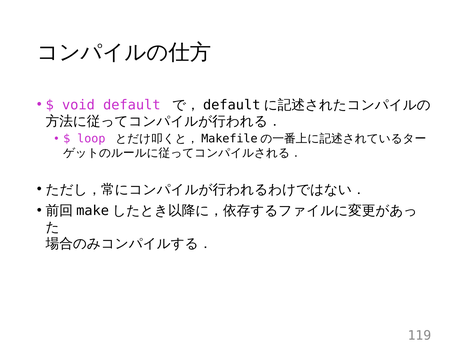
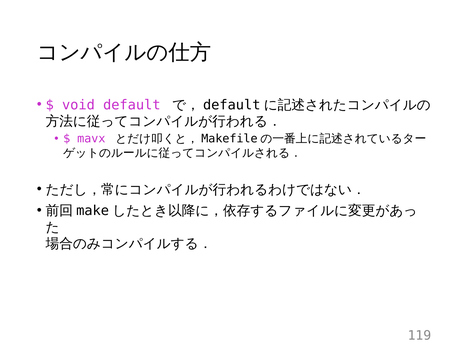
loop: loop -> mavx
